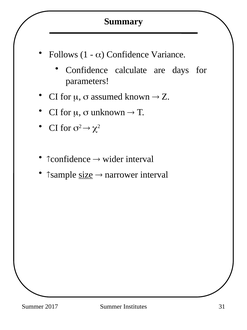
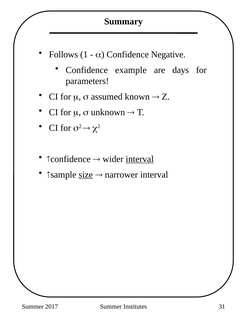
Variance: Variance -> Negative
calculate: calculate -> example
interval at (140, 159) underline: none -> present
